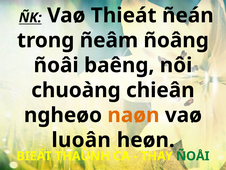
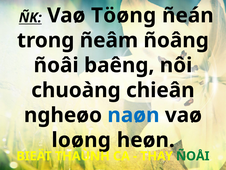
Thieát: Thieát -> Töøng
naøn colour: orange -> blue
luoân: luoân -> loøng
